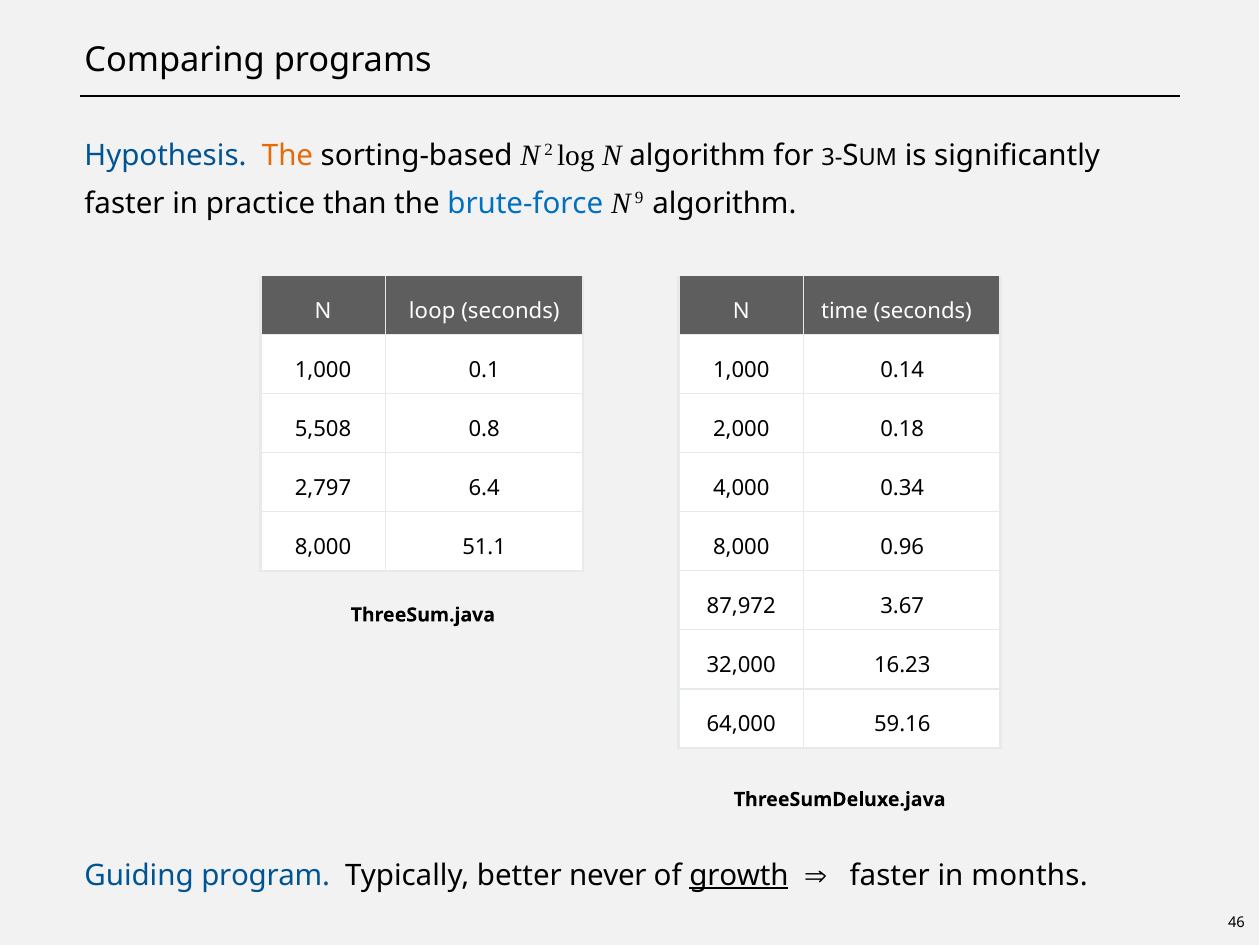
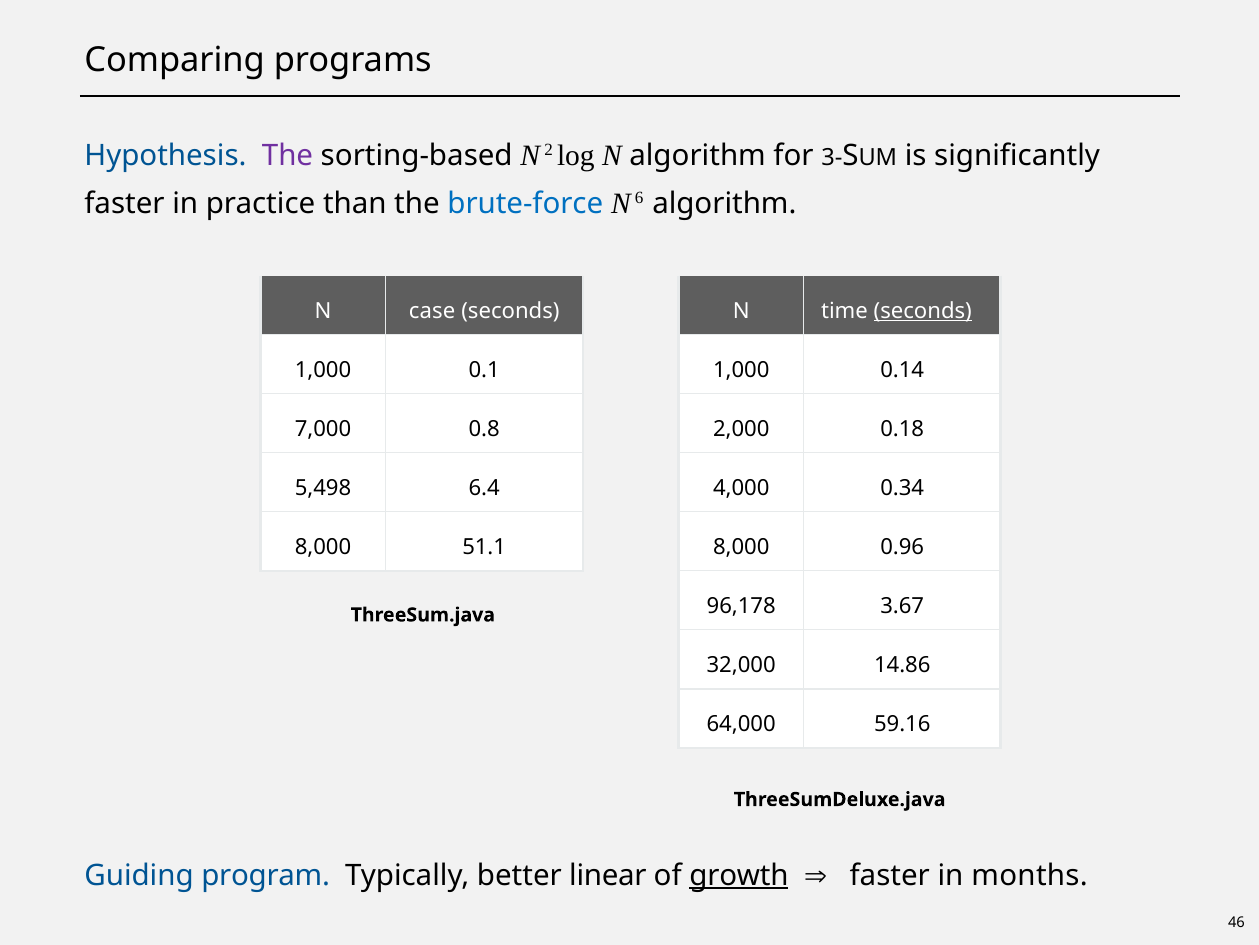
The at (287, 155) colour: orange -> purple
9: 9 -> 6
loop: loop -> case
seconds at (923, 311) underline: none -> present
5,508: 5,508 -> 7,000
2,797: 2,797 -> 5,498
87,972: 87,972 -> 96,178
16.23: 16.23 -> 14.86
never: never -> linear
